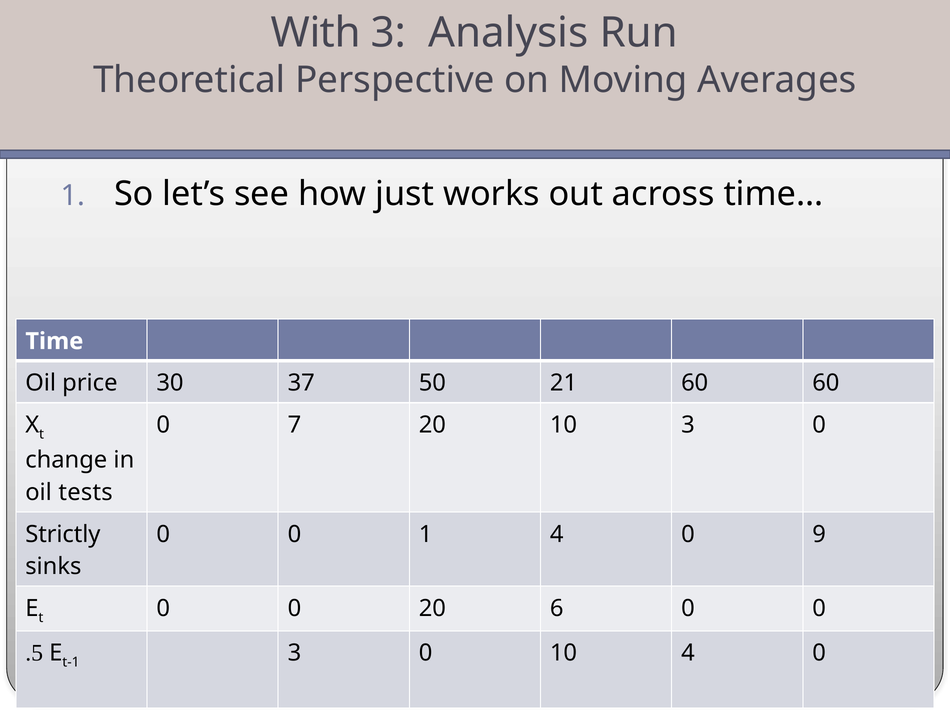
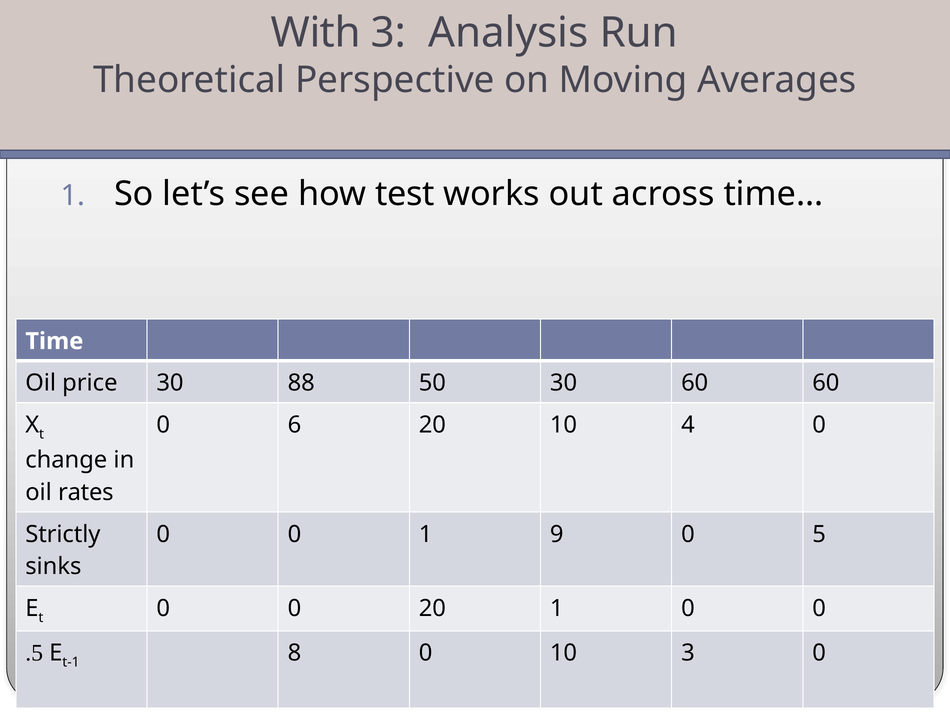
just: just -> test
37: 37 -> 88
50 21: 21 -> 30
7: 7 -> 6
10 3: 3 -> 4
tests: tests -> rates
1 4: 4 -> 9
9: 9 -> 5
20 6: 6 -> 1
3 at (294, 654): 3 -> 8
4 at (688, 654): 4 -> 3
